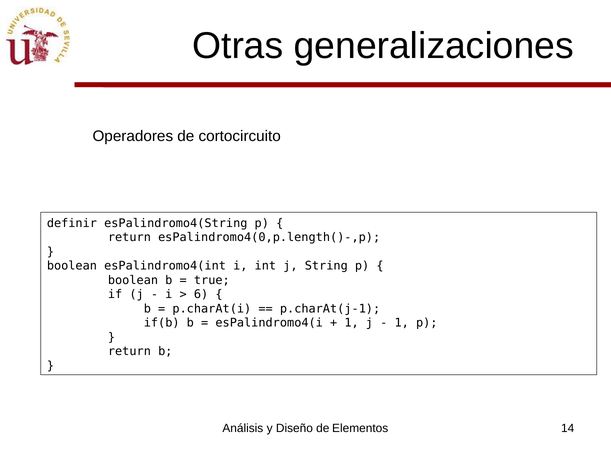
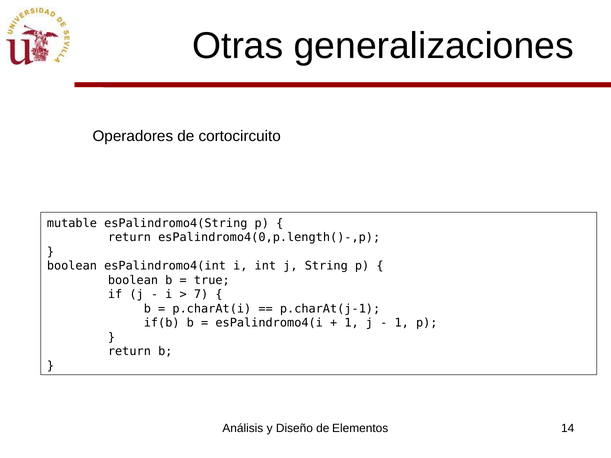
definir: definir -> mutable
6: 6 -> 7
